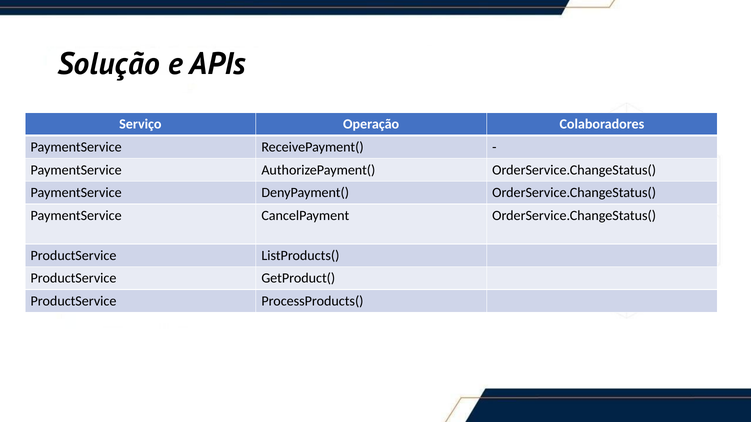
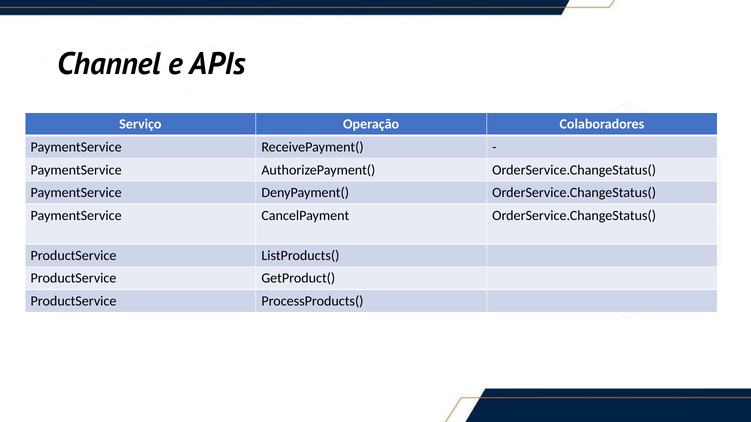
Solução: Solução -> Channel
